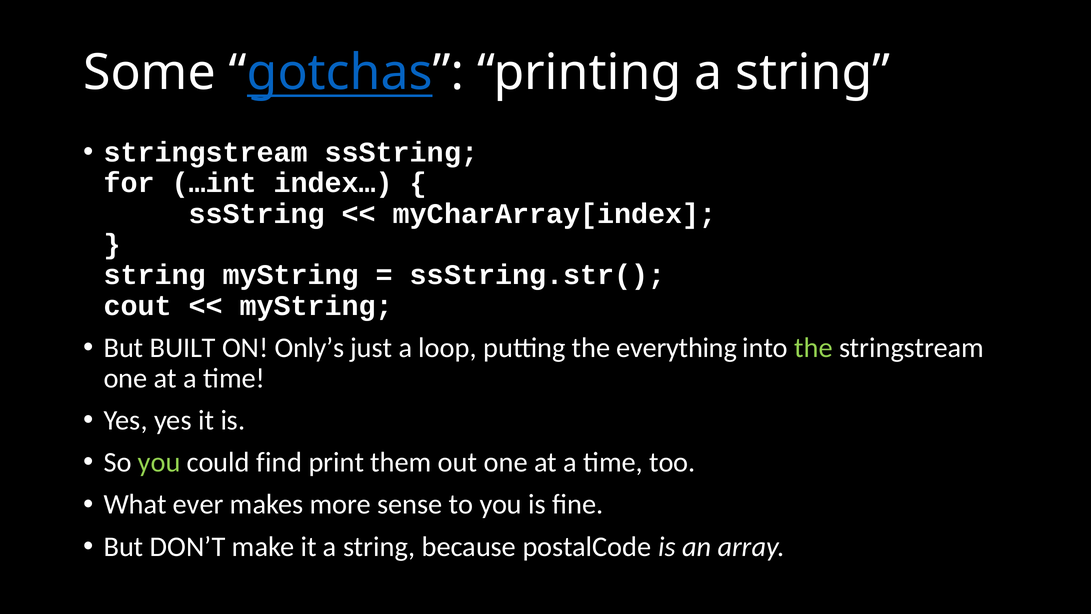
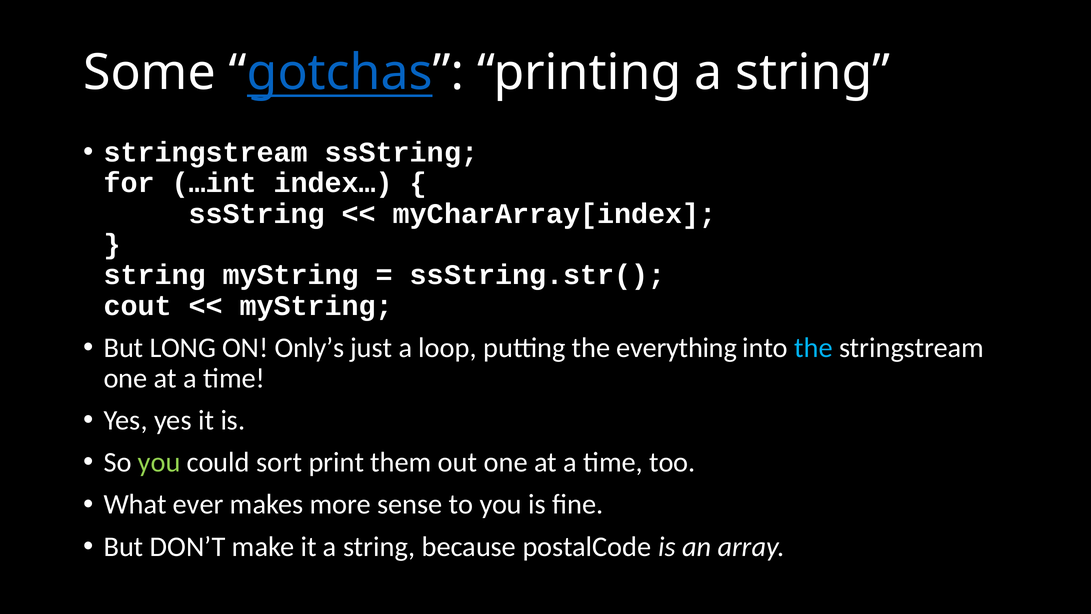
BUILT: BUILT -> LONG
the at (813, 348) colour: light green -> light blue
find: find -> sort
